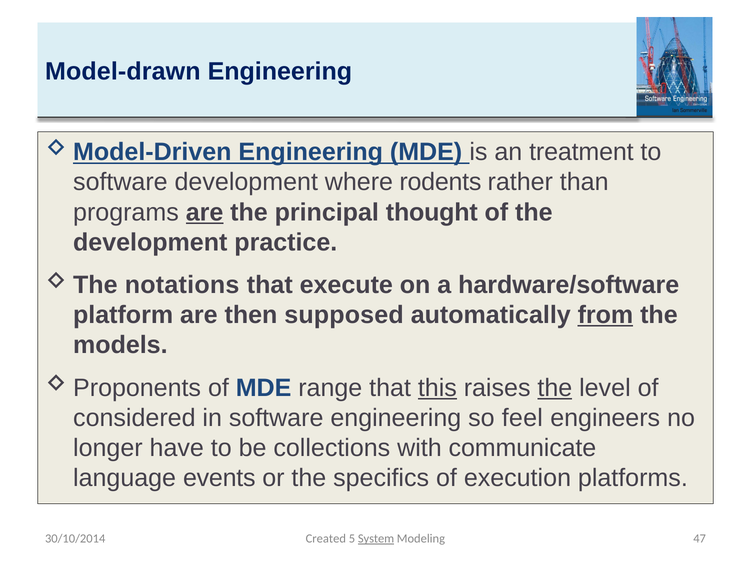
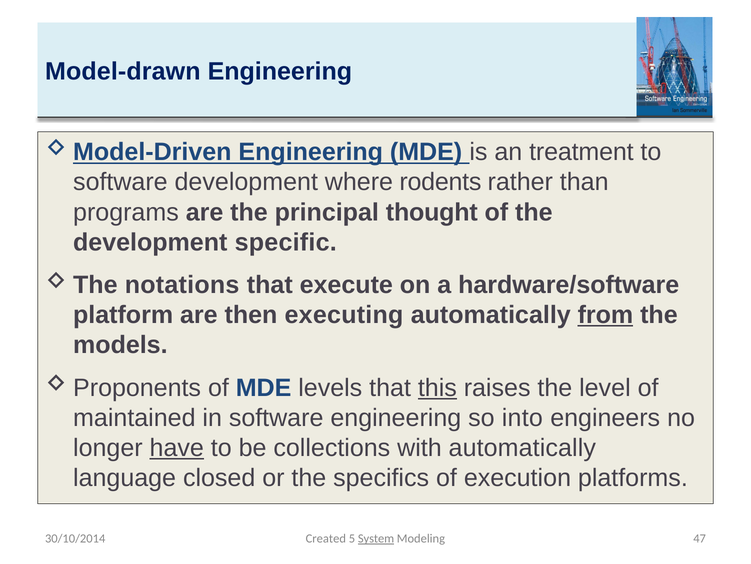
are at (205, 212) underline: present -> none
practice: practice -> specific
supposed: supposed -> executing
range: range -> levels
the at (555, 387) underline: present -> none
considered: considered -> maintained
feel: feel -> into
have underline: none -> present
with communicate: communicate -> automatically
events: events -> closed
